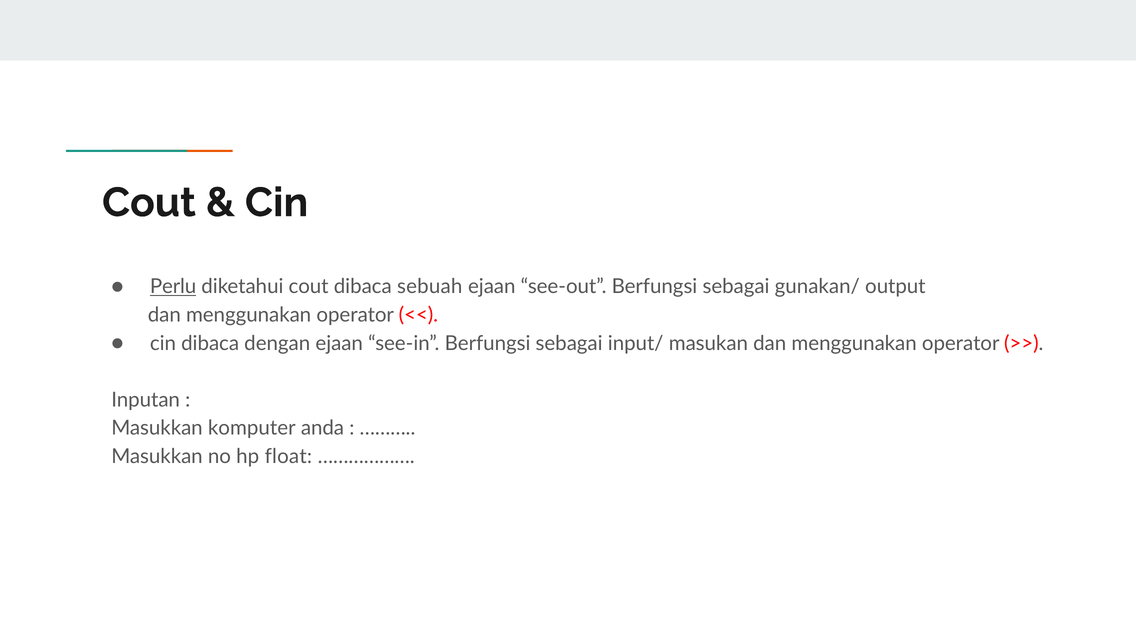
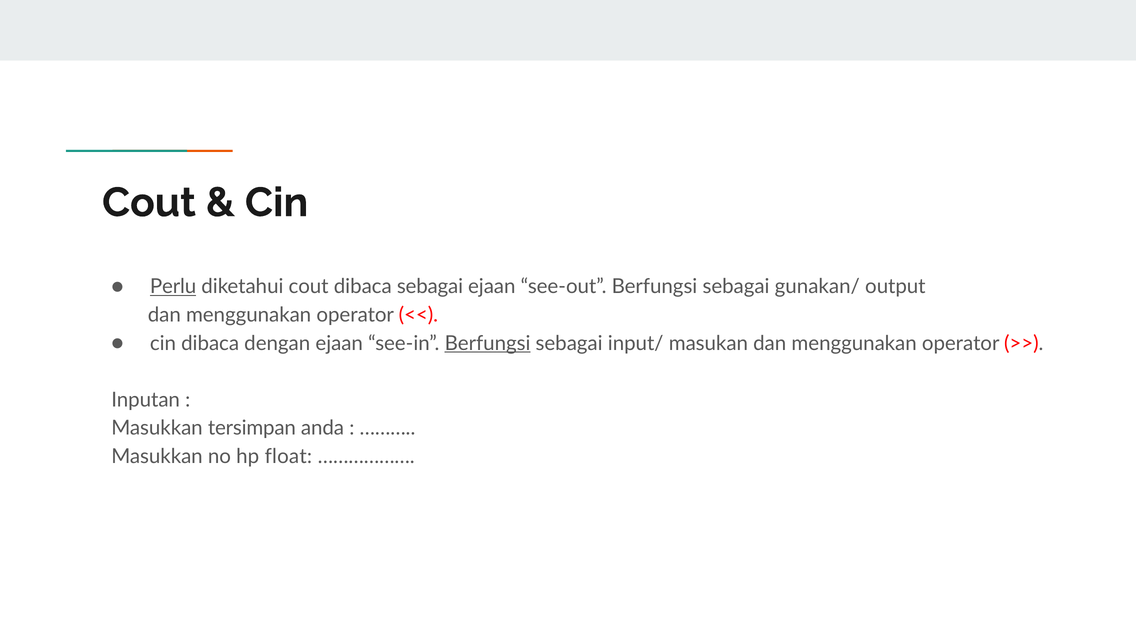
dibaca sebuah: sebuah -> sebagai
Berfungsi at (488, 343) underline: none -> present
komputer: komputer -> tersimpan
